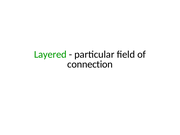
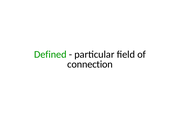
Layered: Layered -> Defined
